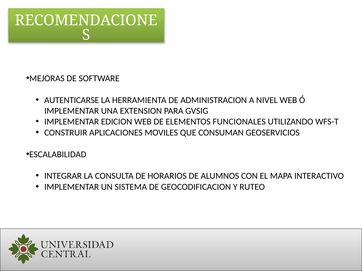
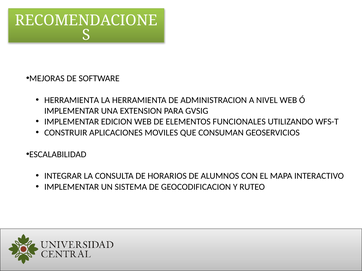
AUTENTICARSE at (72, 100): AUTENTICARSE -> HERRAMIENTA
